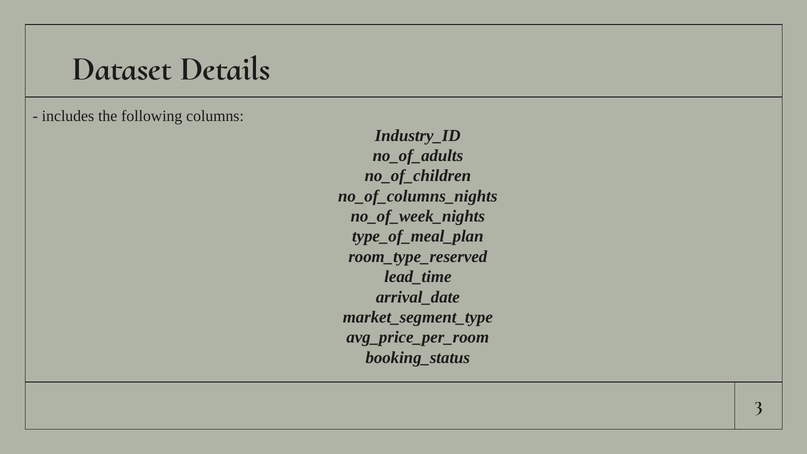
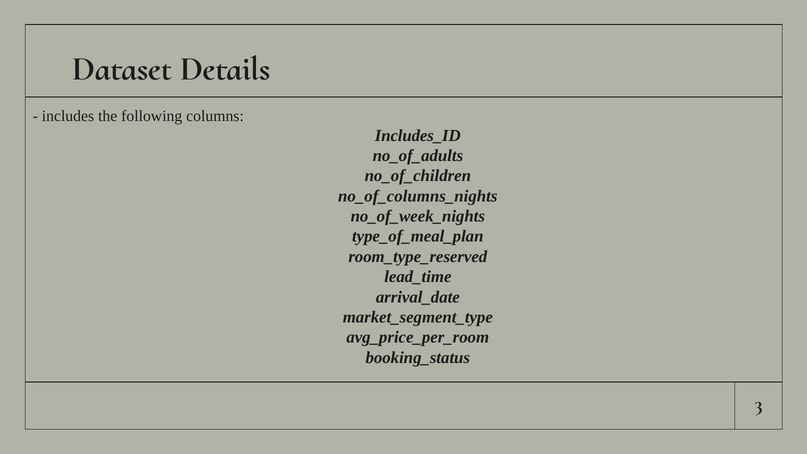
Industry_ID: Industry_ID -> Includes_ID
